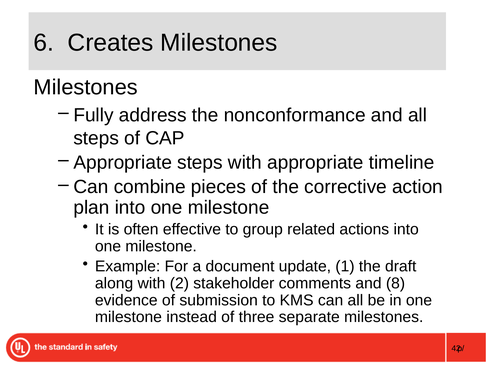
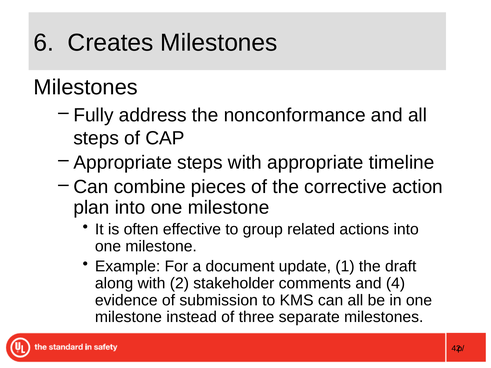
8: 8 -> 4
